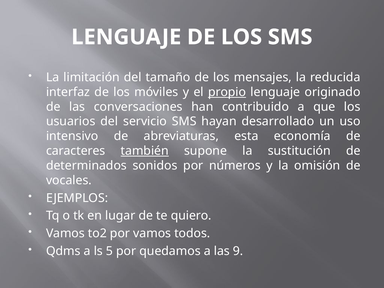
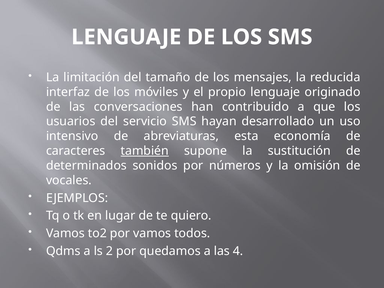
propio underline: present -> none
5: 5 -> 2
9: 9 -> 4
